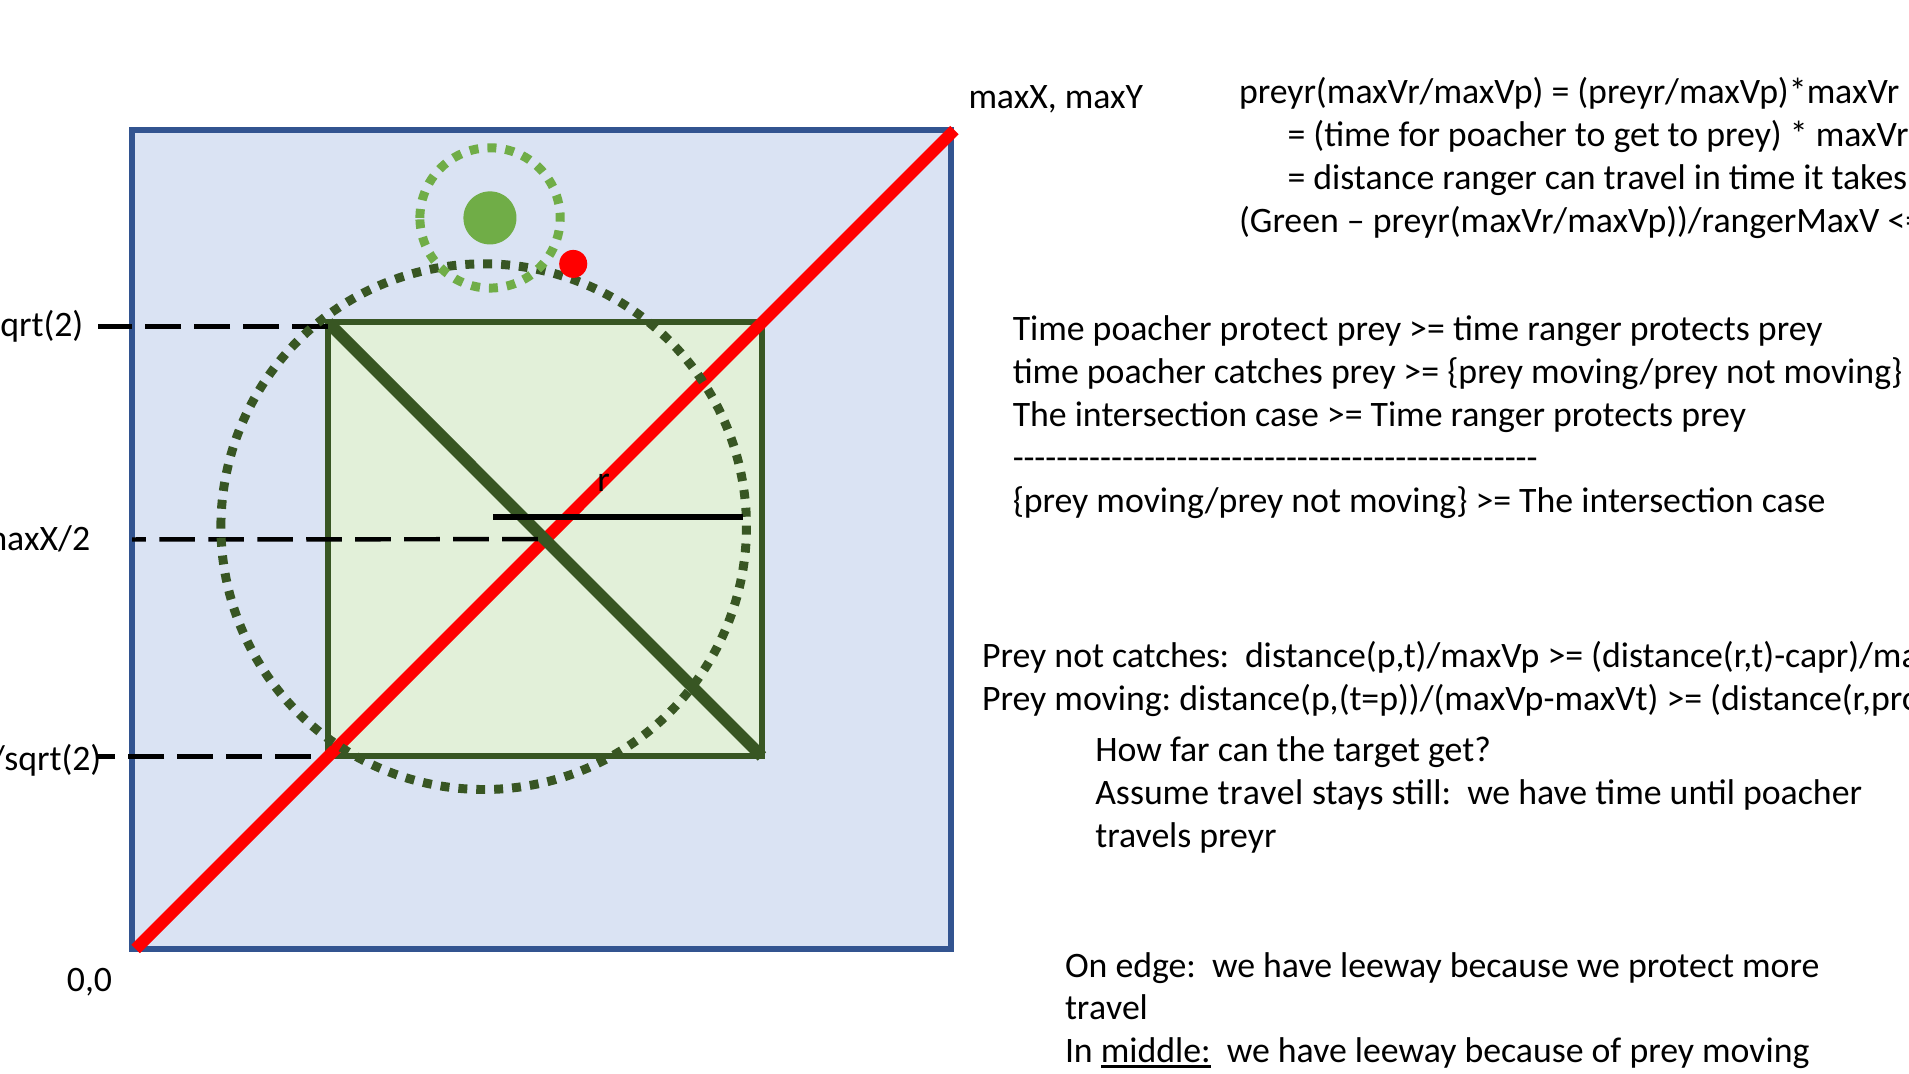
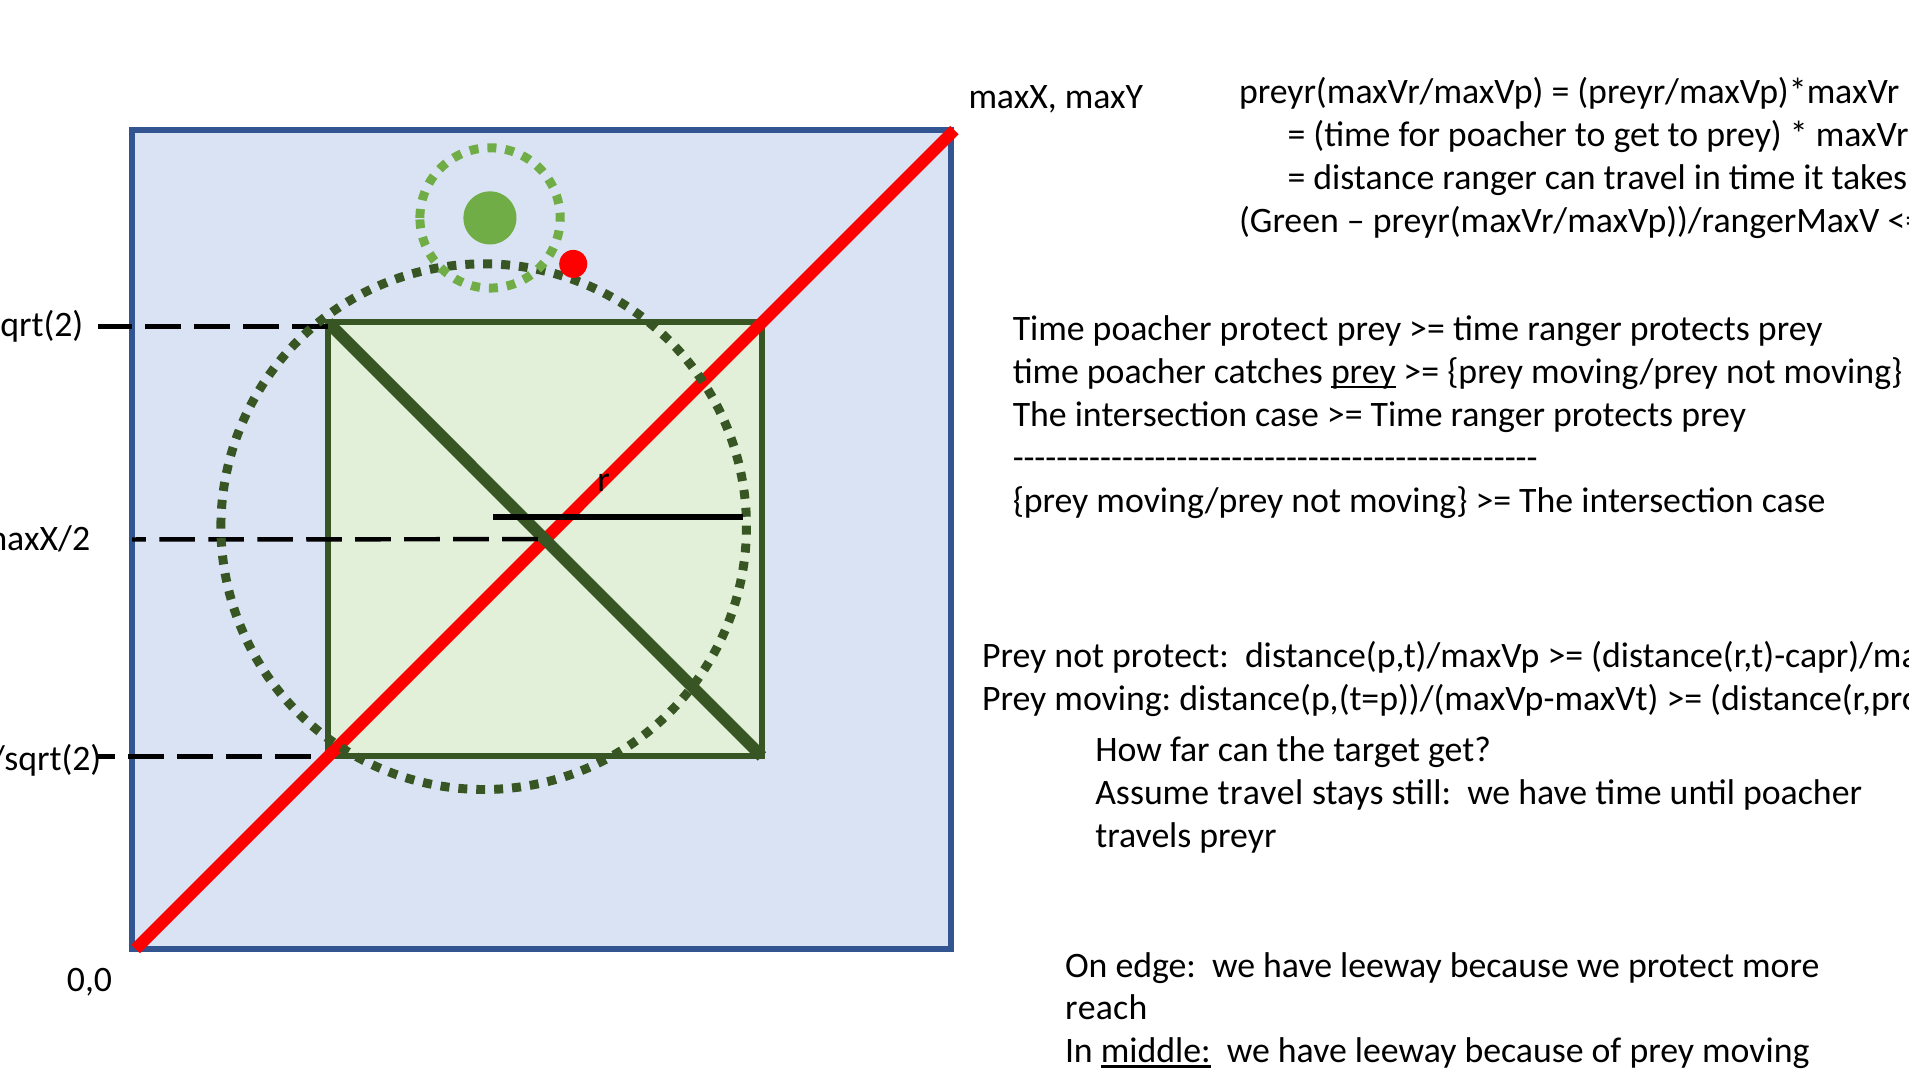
prey at (1363, 372) underline: none -> present
not catches: catches -> protect
travel at (1106, 1008): travel -> reach
